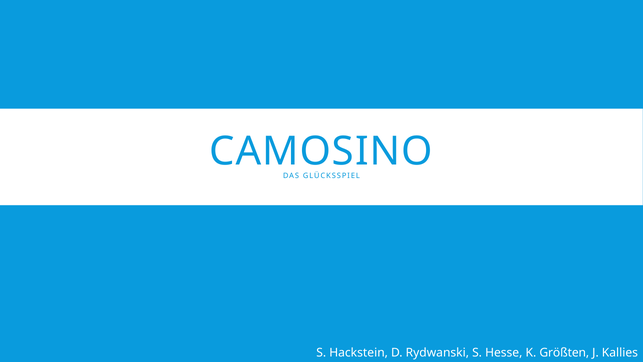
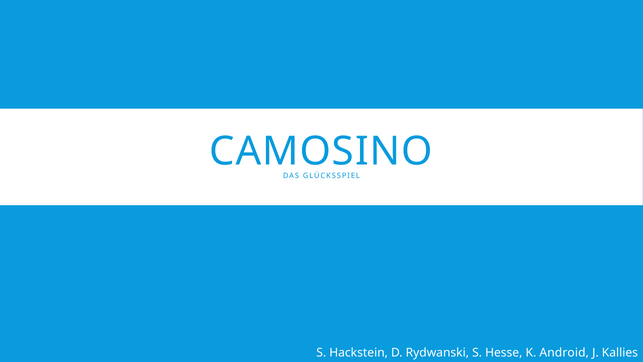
Größten: Größten -> Android
